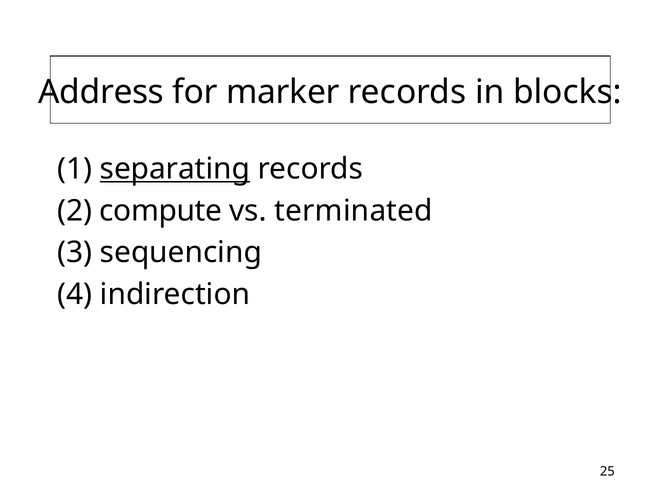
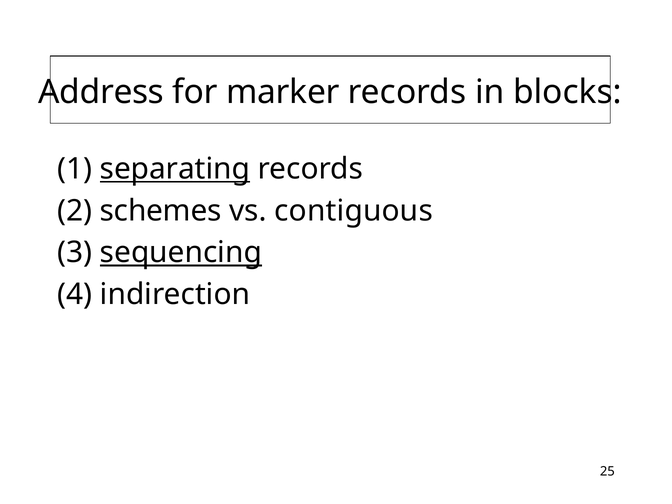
compute: compute -> schemes
terminated: terminated -> contiguous
sequencing underline: none -> present
